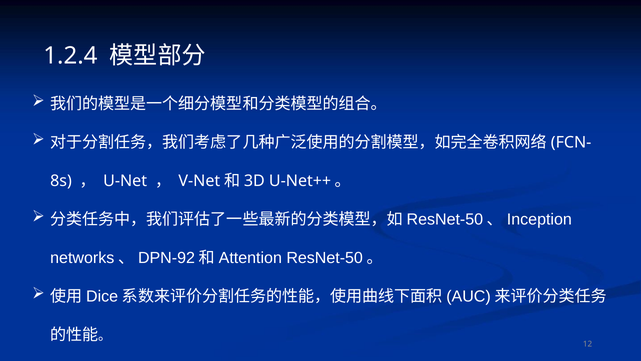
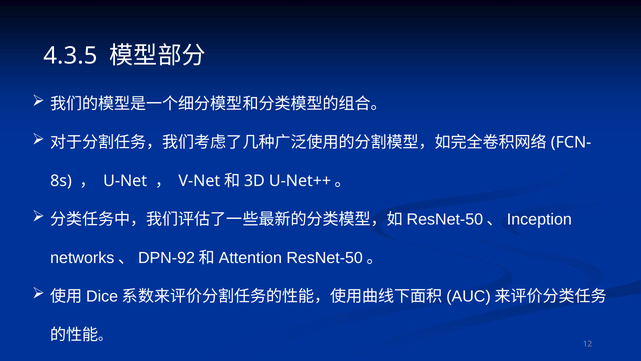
1.2.4: 1.2.4 -> 4.3.5
